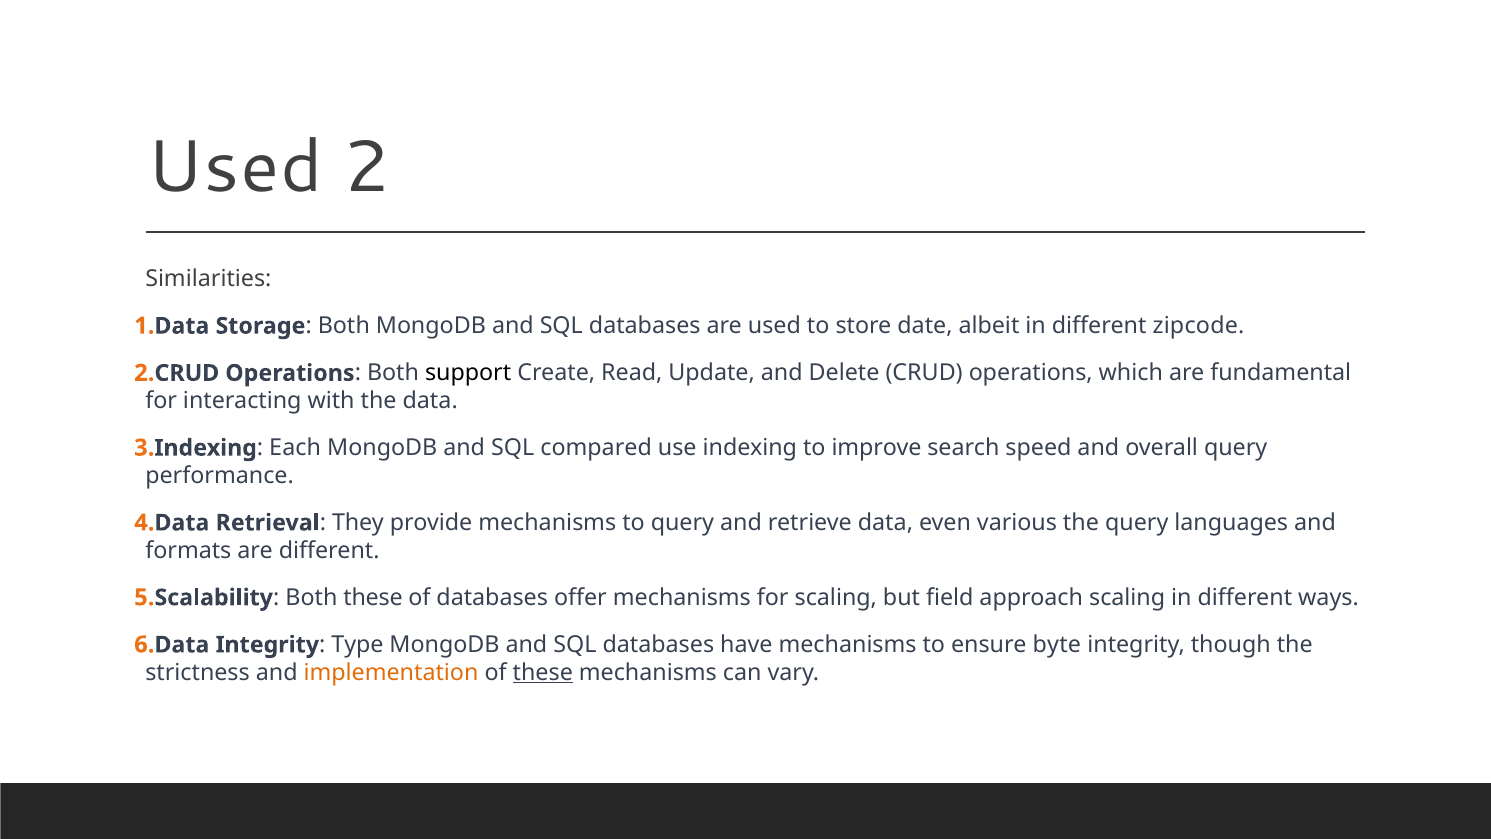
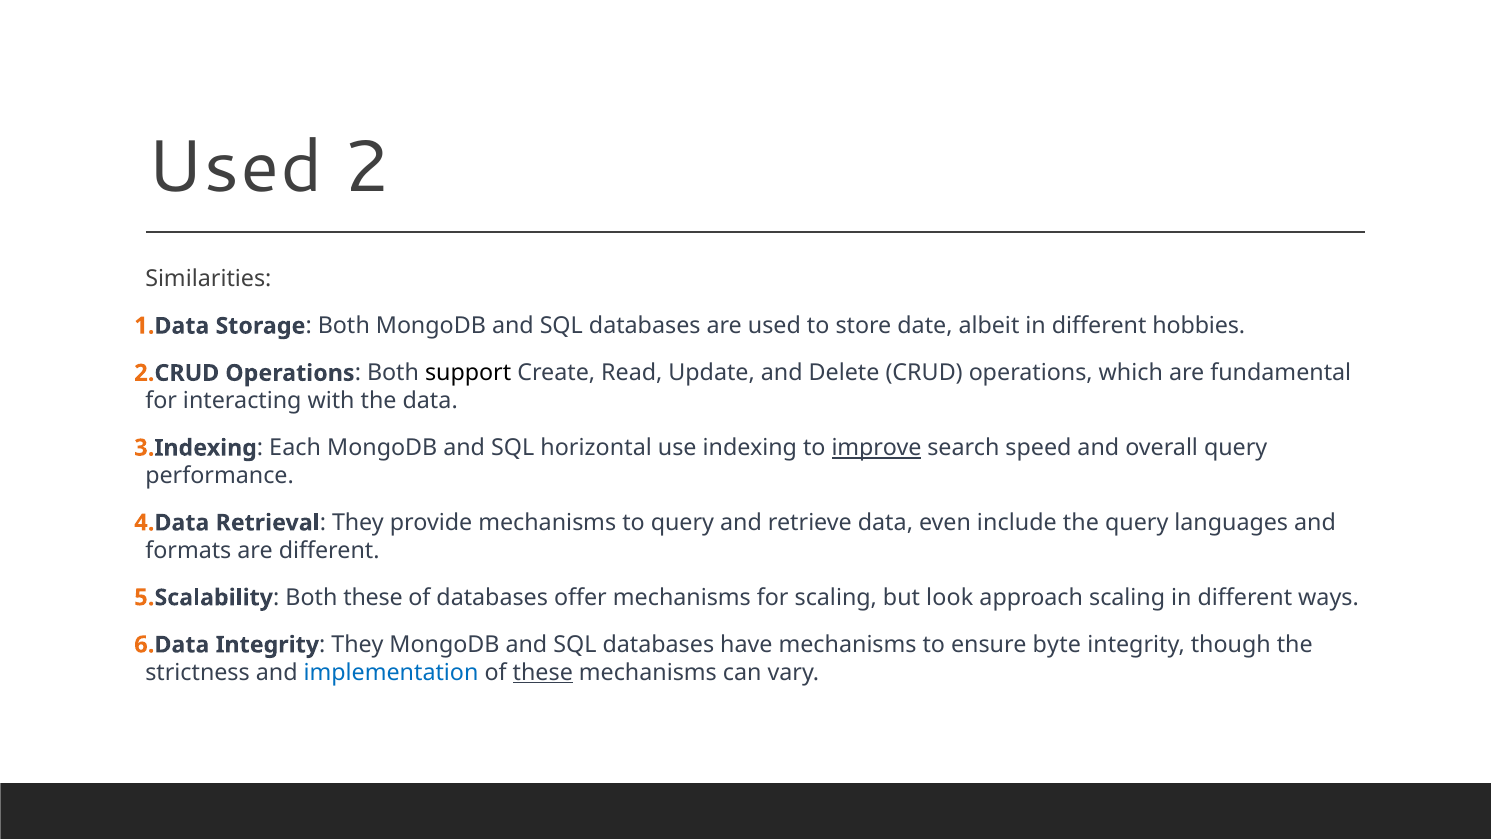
zipcode: zipcode -> hobbies
compared: compared -> horizontal
improve underline: none -> present
various: various -> include
field: field -> look
Integrity Type: Type -> They
implementation colour: orange -> blue
